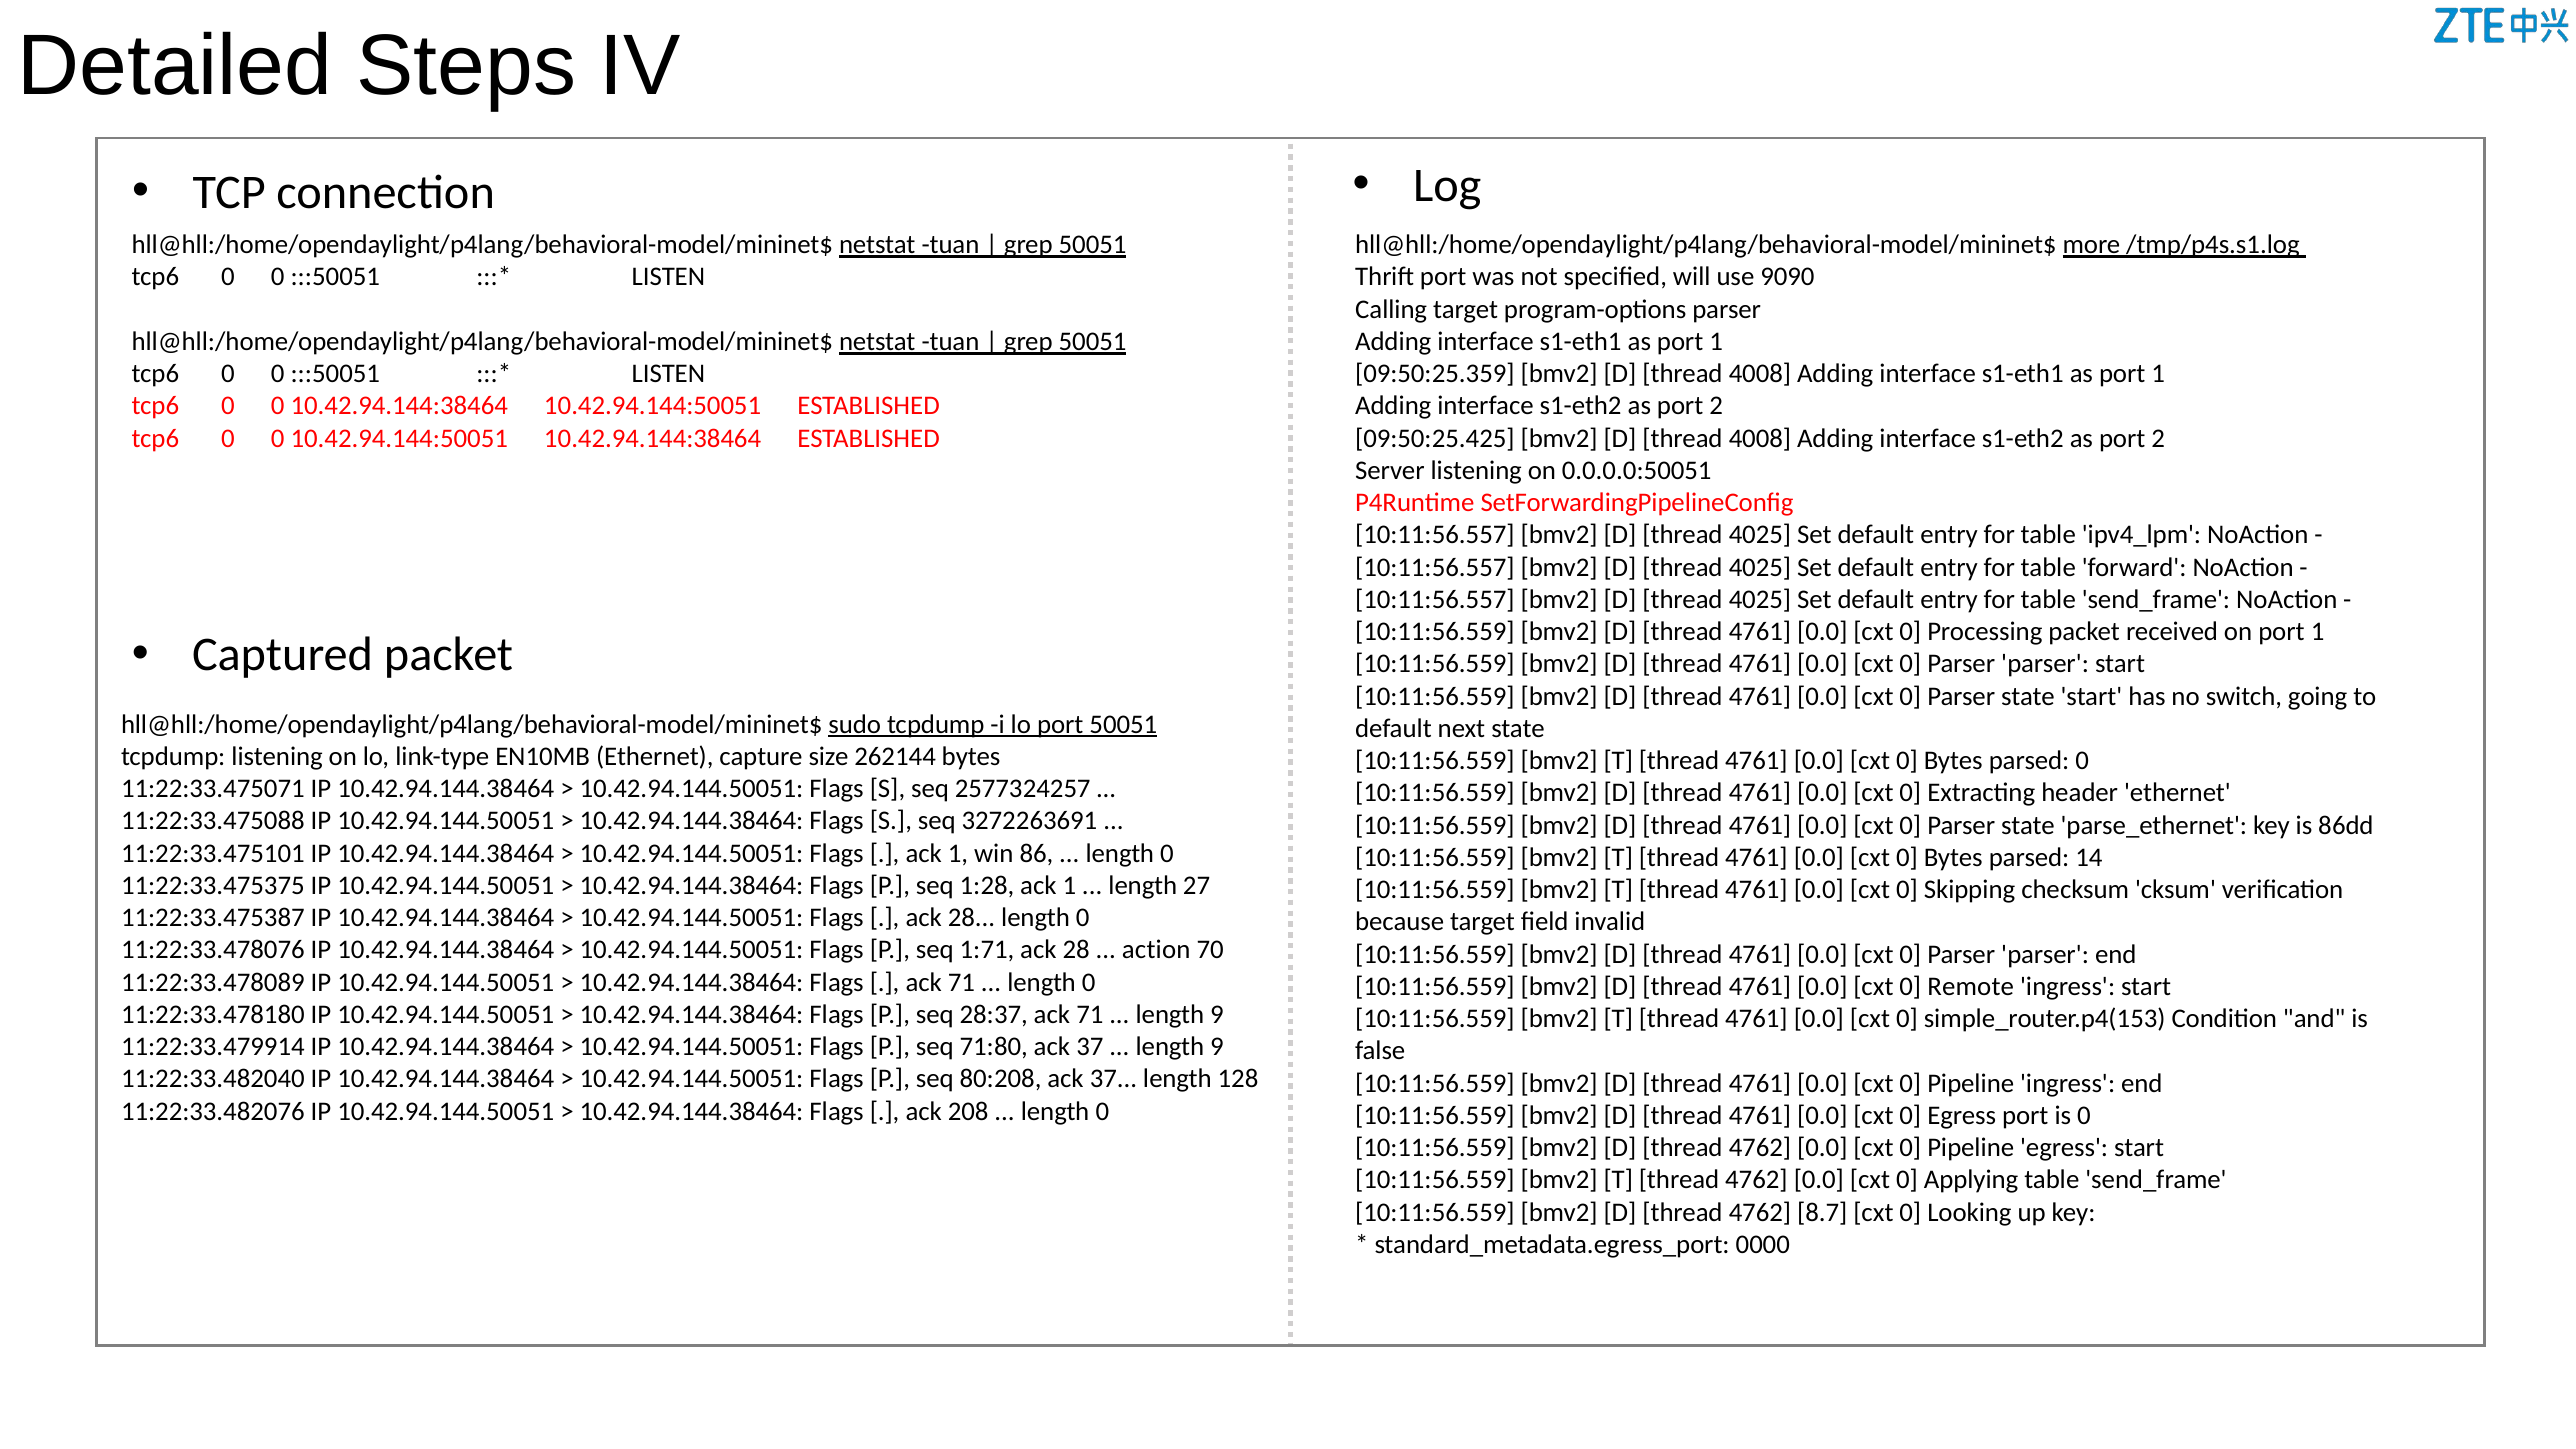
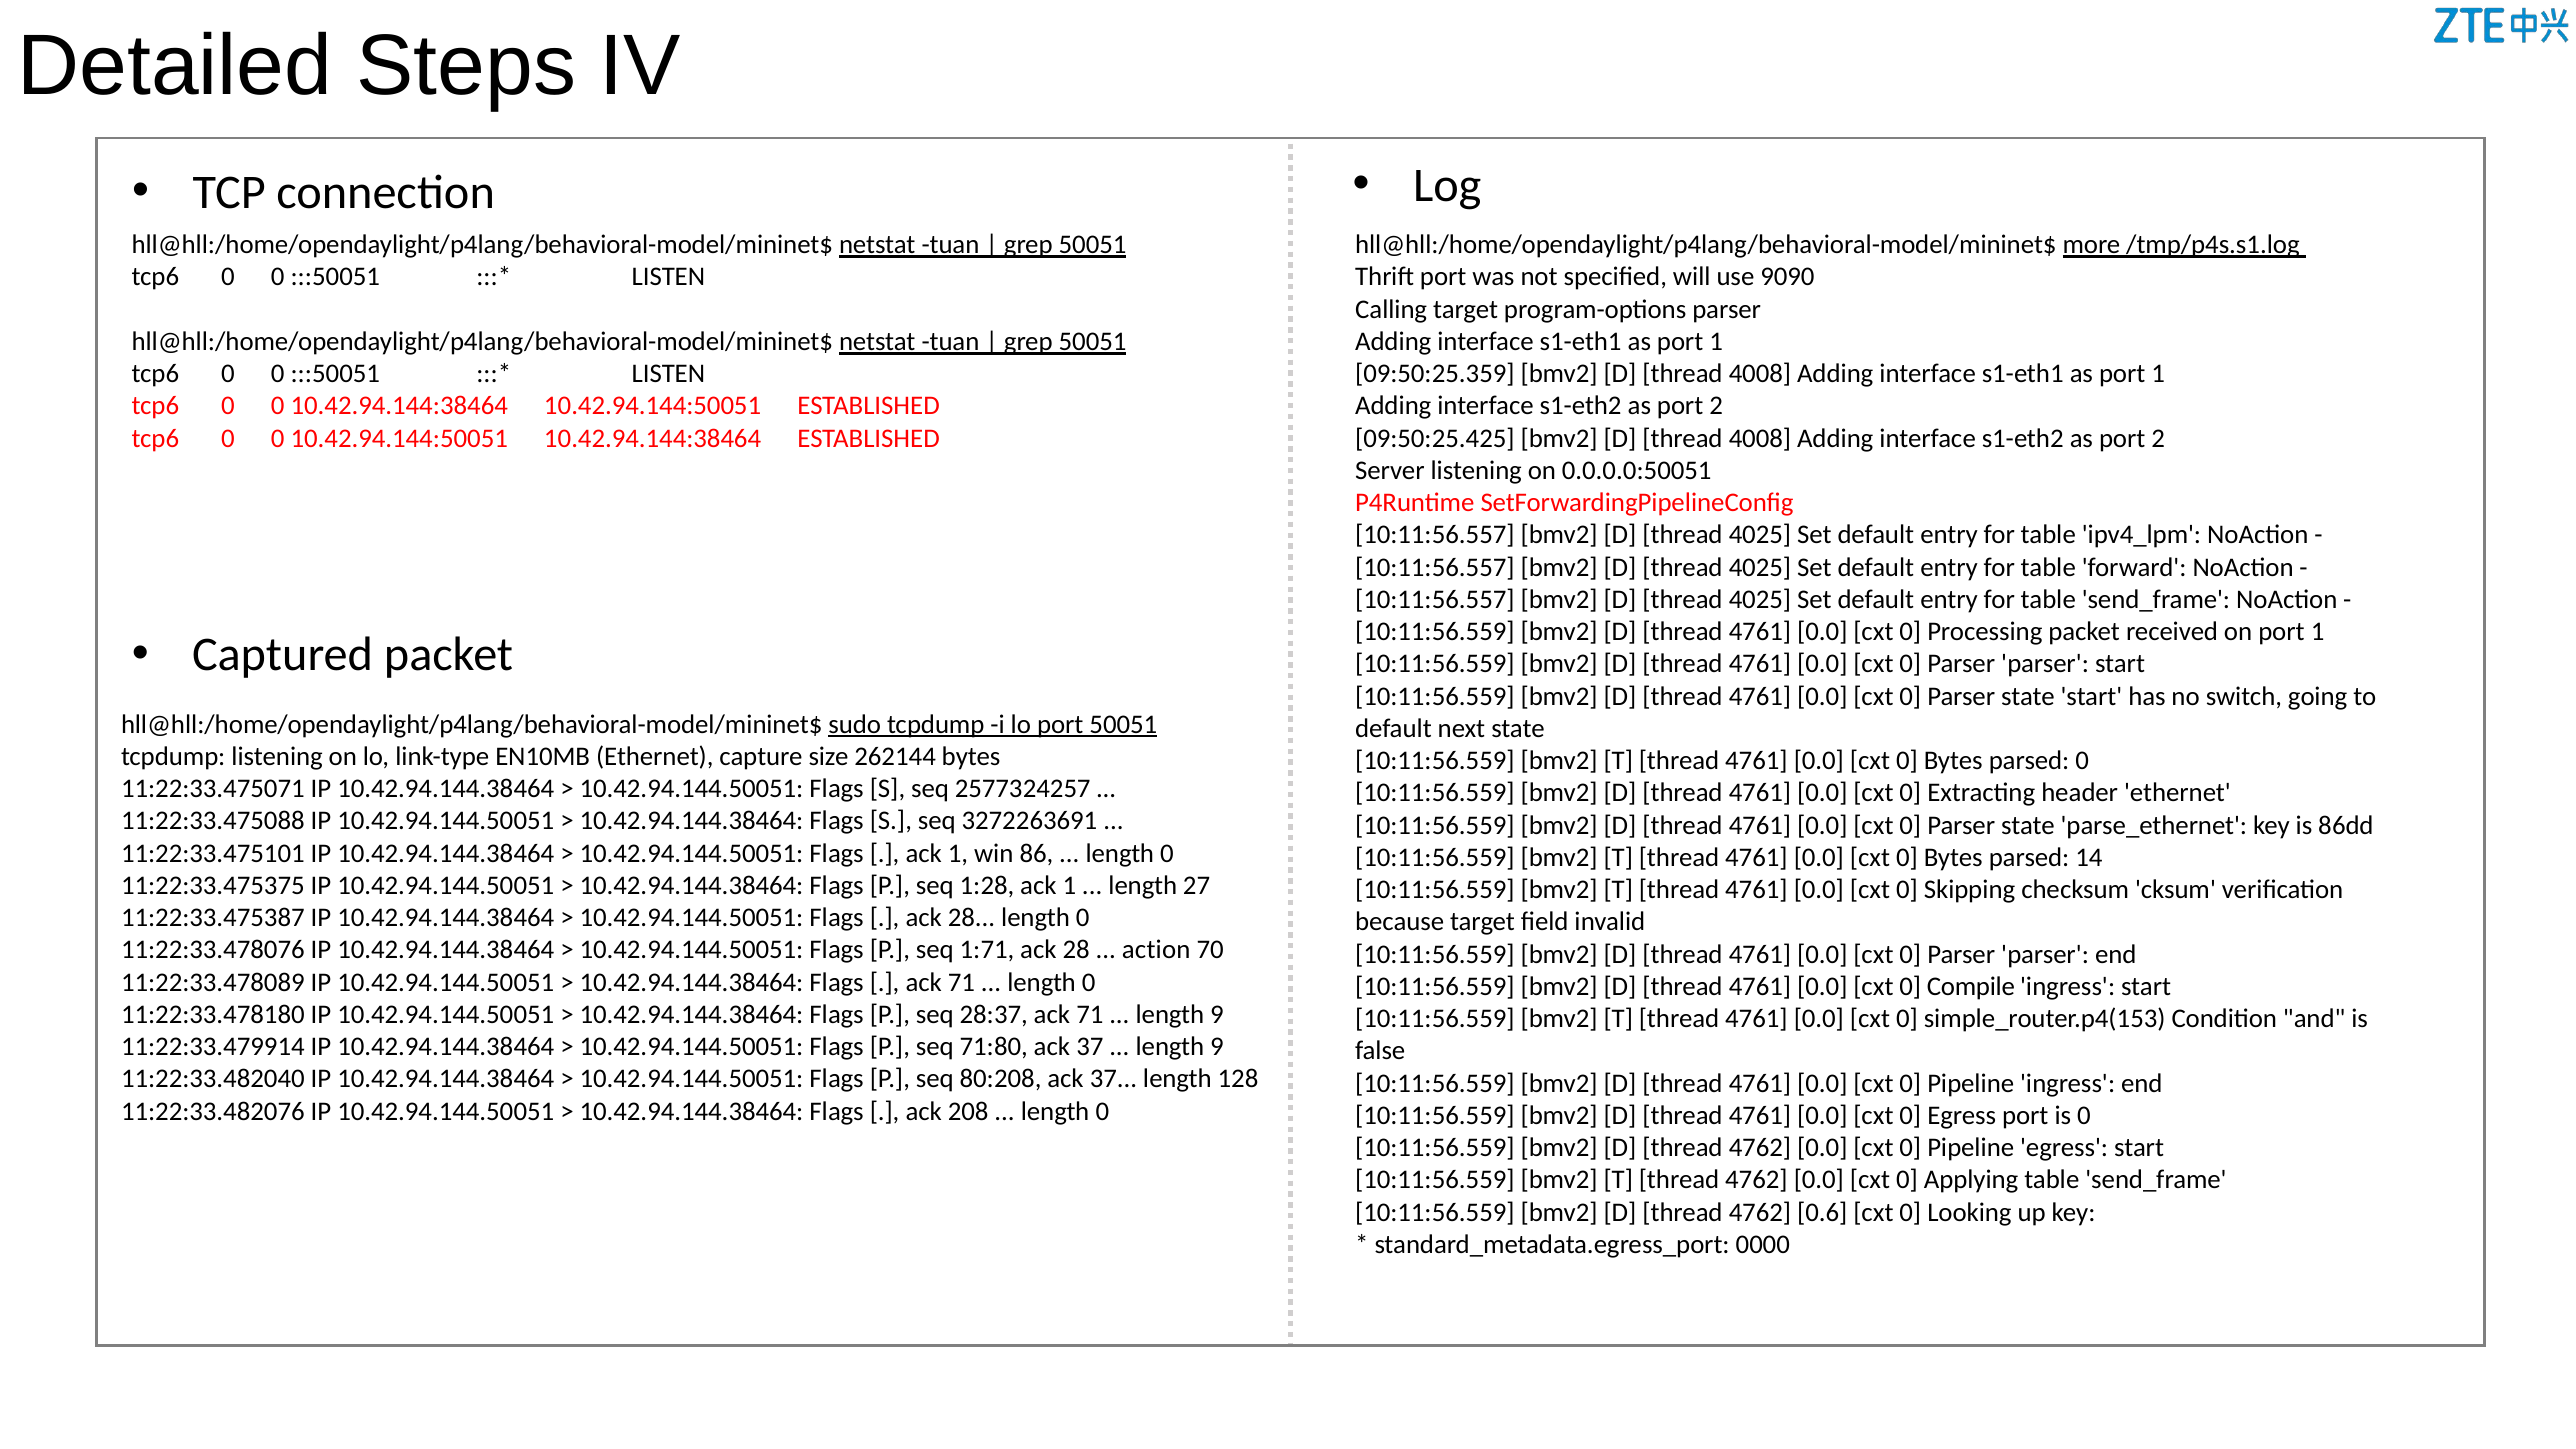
Remote: Remote -> Compile
8.7: 8.7 -> 0.6
